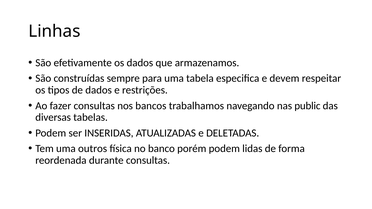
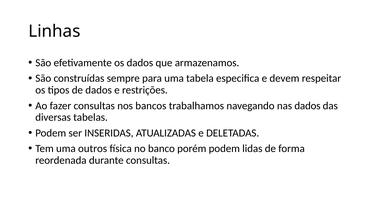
nas public: public -> dados
